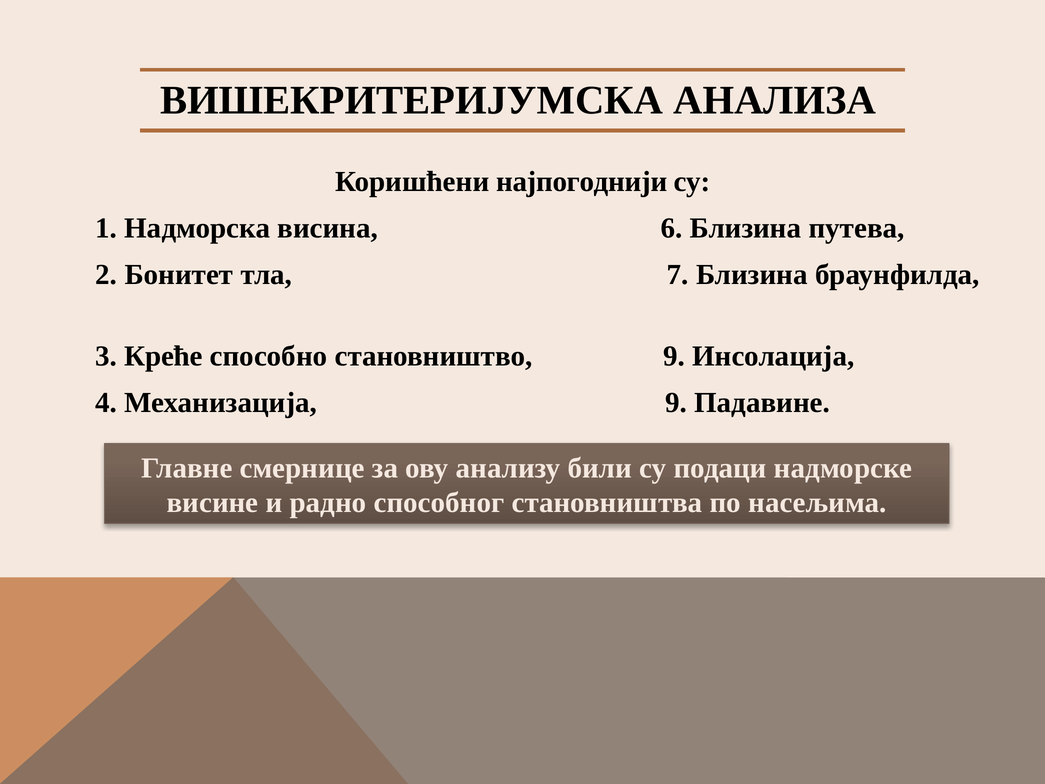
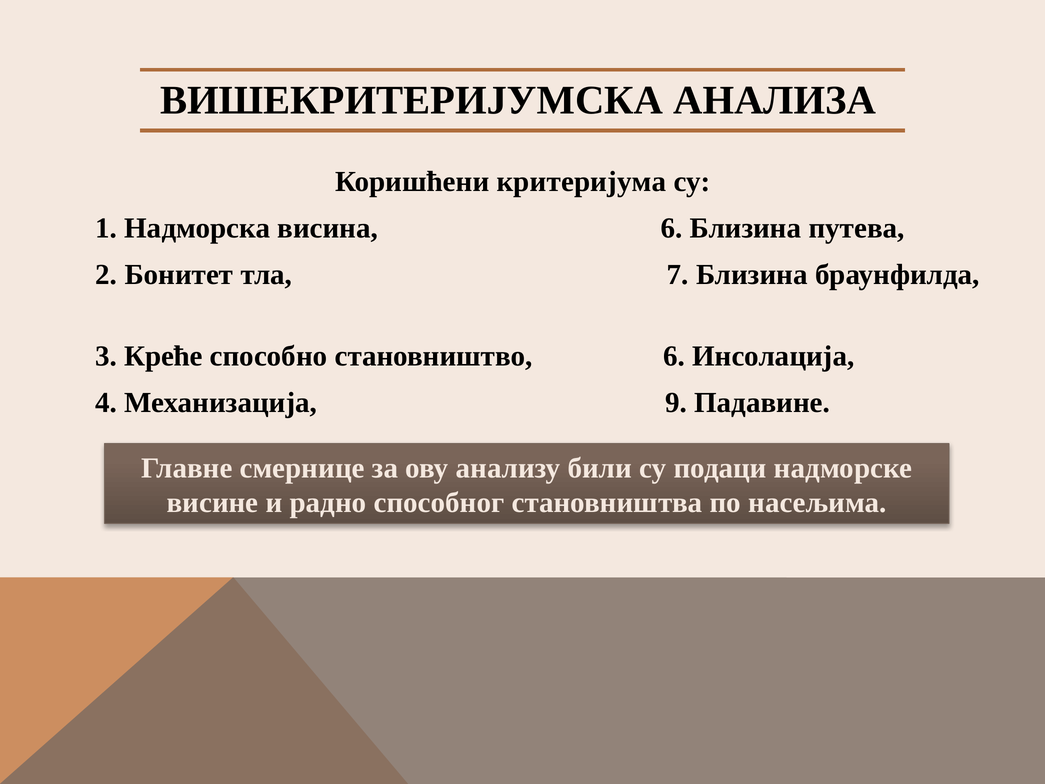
најпогоднији: најпогоднији -> критеријума
становништво 9: 9 -> 6
